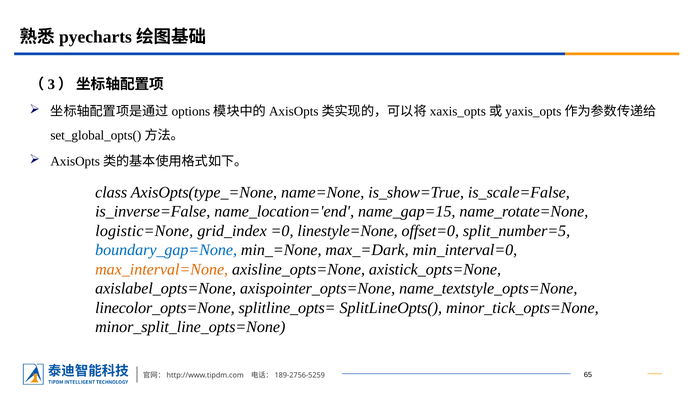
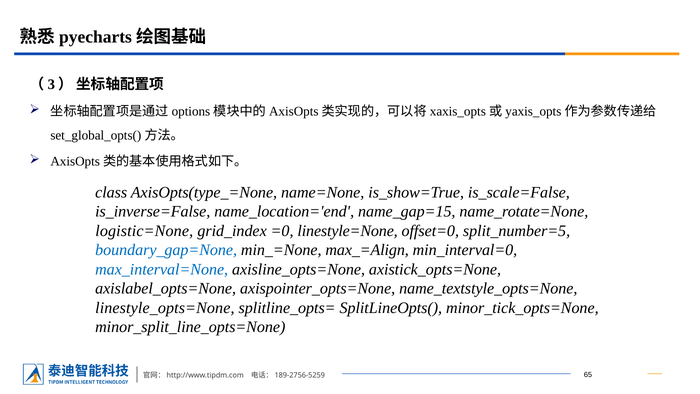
max_=Dark: max_=Dark -> max_=Align
max_interval=None colour: orange -> blue
linecolor_opts=None: linecolor_opts=None -> linestyle_opts=None
